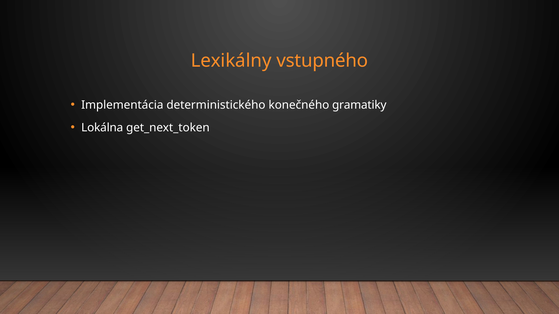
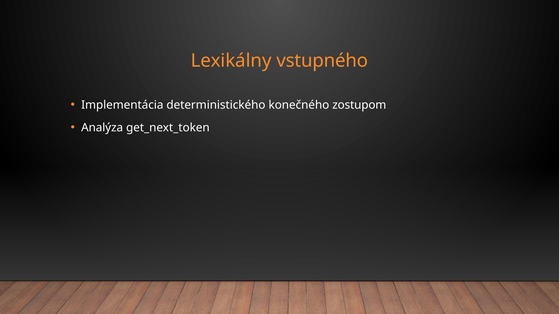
gramatiky: gramatiky -> zostupom
Lokálna: Lokálna -> Analýza
